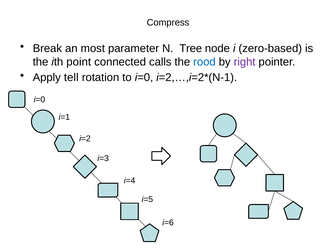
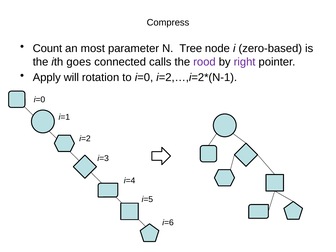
Break: Break -> Count
point: point -> goes
rood colour: blue -> purple
tell: tell -> will
